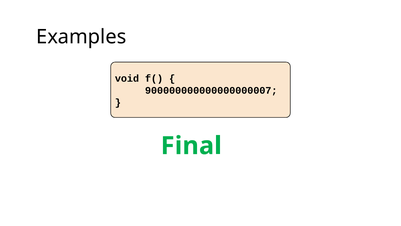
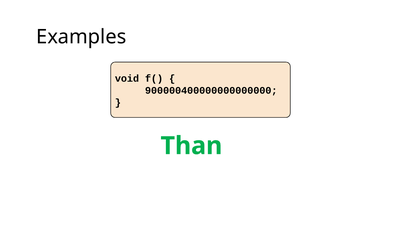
900000000000000000007: 900000000000000000007 -> 900000400000000000000
Final: Final -> Than
